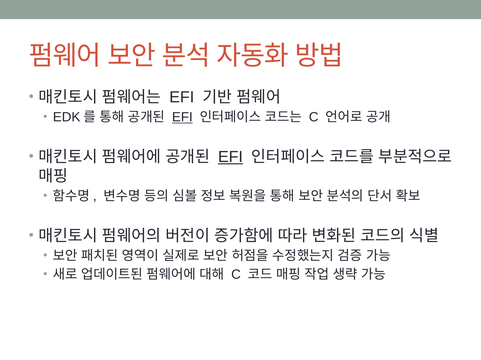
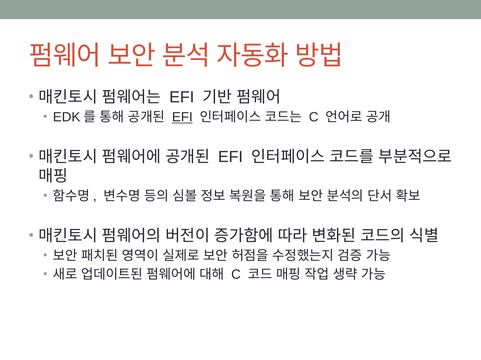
EFI at (230, 157) underline: present -> none
